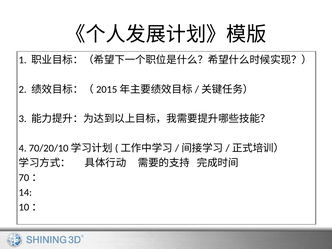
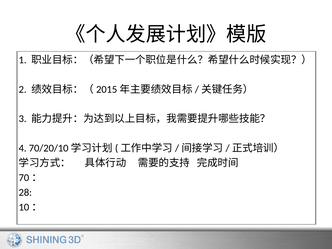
14: 14 -> 28
